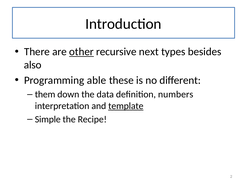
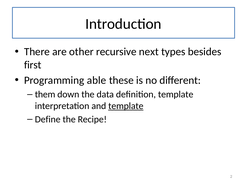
other underline: present -> none
also: also -> first
definition numbers: numbers -> template
Simple: Simple -> Define
